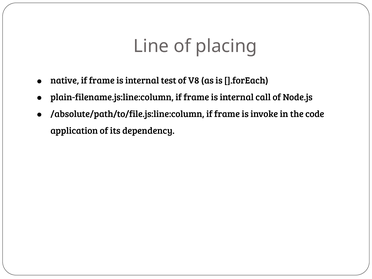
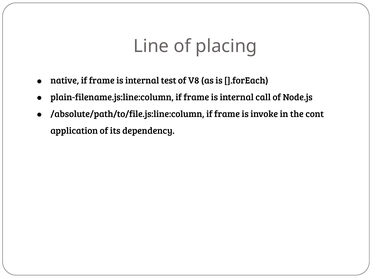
code: code -> cont
